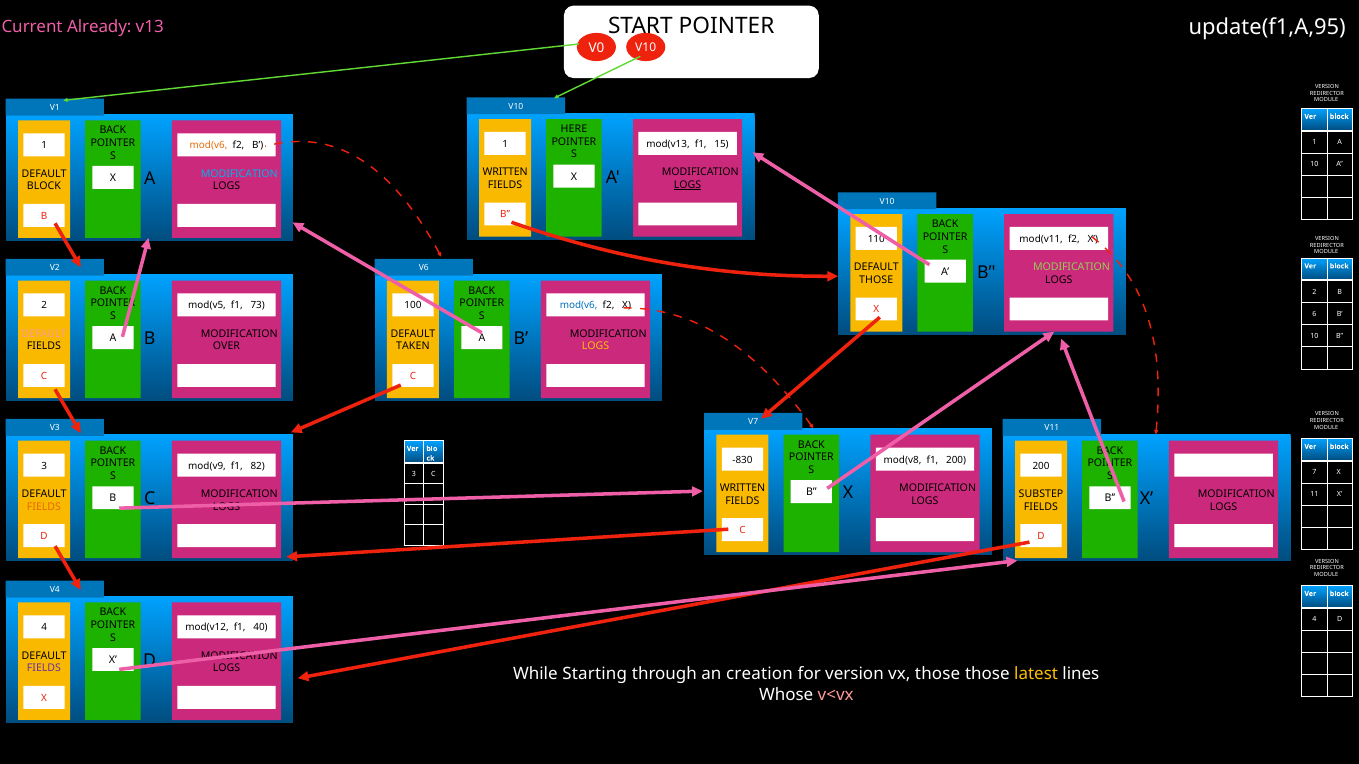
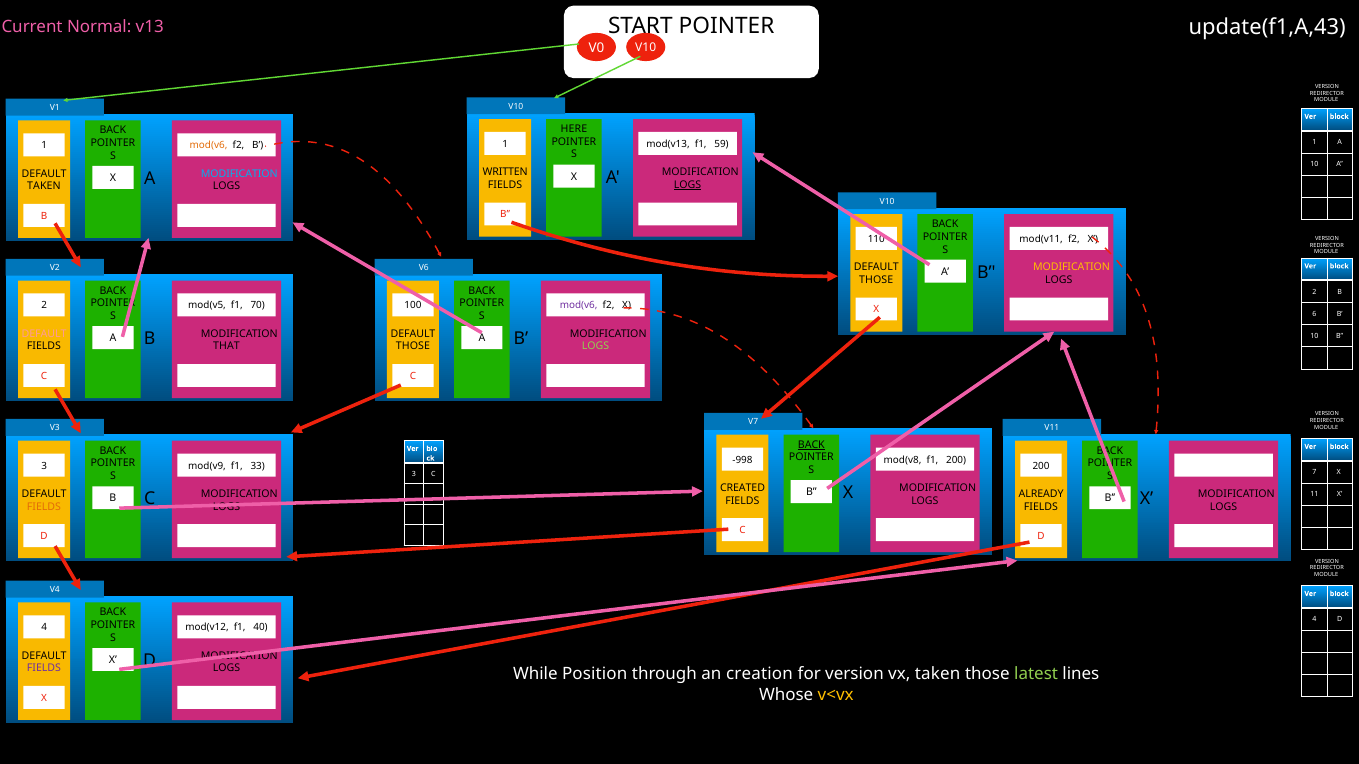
update(f1,A,95: update(f1,A,95 -> update(f1,A,43
Already: Already -> Normal
15: 15 -> 59
BLOCK at (44, 186): BLOCK -> TAKEN
MODIFICATION at (1072, 267) colour: light green -> yellow
73: 73 -> 70
mod(v6 at (579, 306) colour: blue -> purple
OVER: OVER -> THAT
TAKEN at (413, 347): TAKEN -> THOSE
LOGS at (596, 347) colour: yellow -> light green
BACK at (811, 445) underline: none -> present
-830: -830 -> -998
82: 82 -> 33
WRITTEN at (743, 488): WRITTEN -> CREATED
SUBSTEP: SUBSTEP -> ALREADY
Starting: Starting -> Position
vx those: those -> taken
latest colour: yellow -> light green
v<vx colour: pink -> yellow
